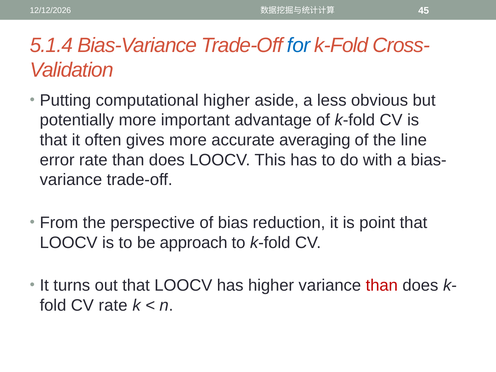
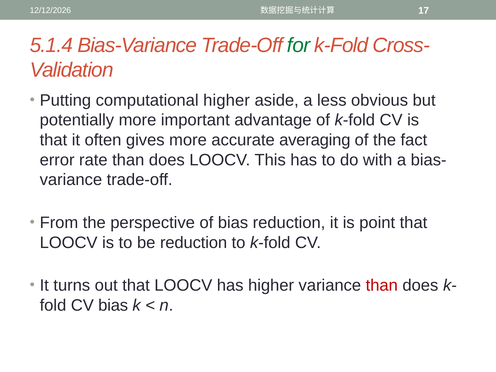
45: 45 -> 17
for colour: blue -> green
line: line -> fact
be approach: approach -> reduction
CV rate: rate -> bias
